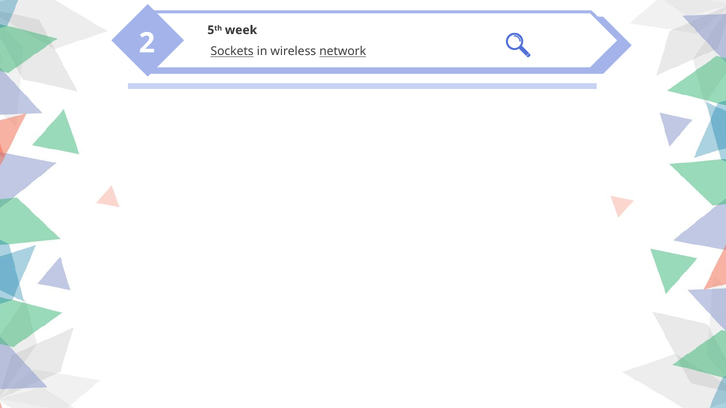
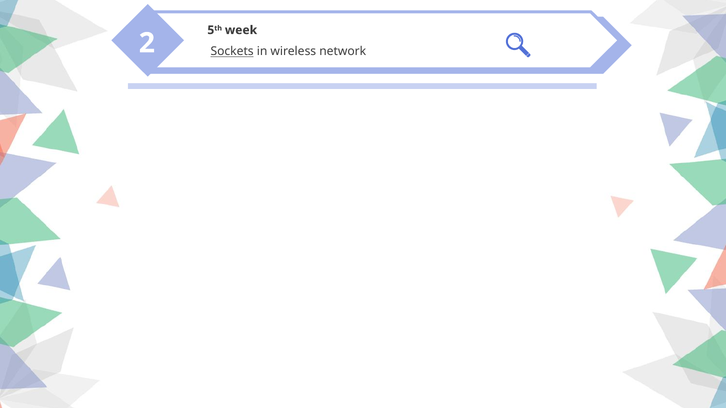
network underline: present -> none
